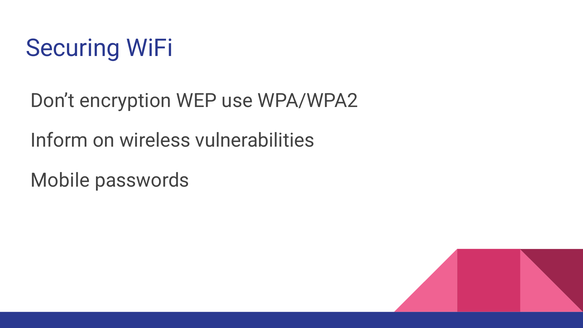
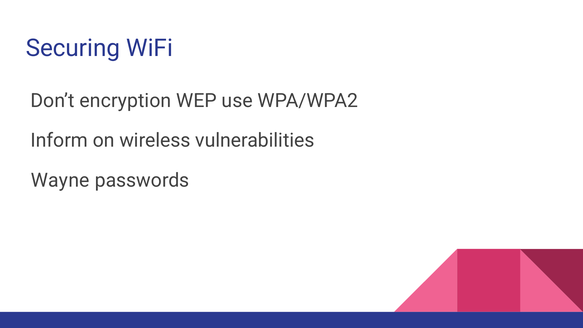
Mobile: Mobile -> Wayne
